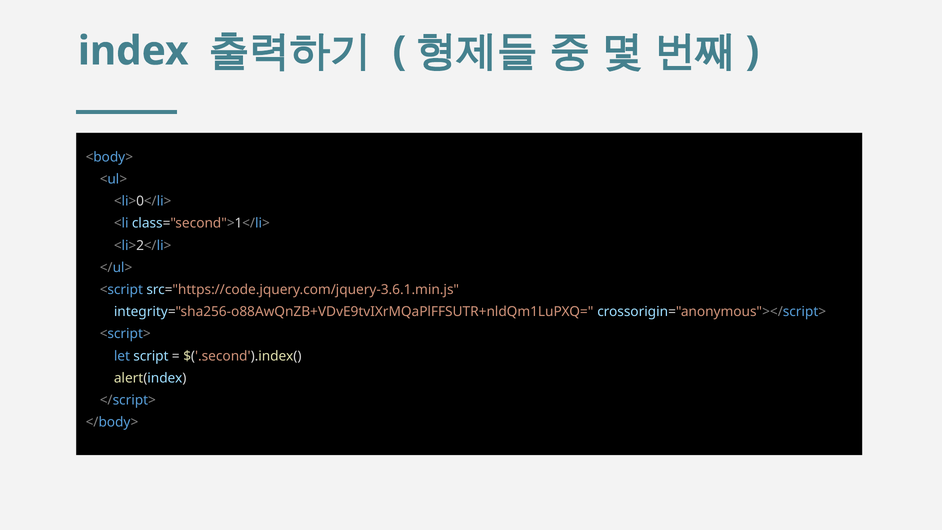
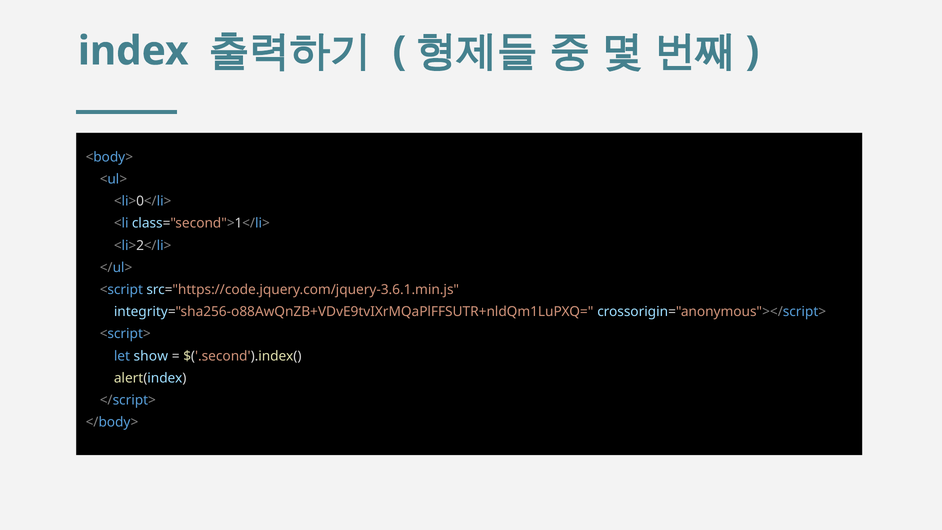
script: script -> show
